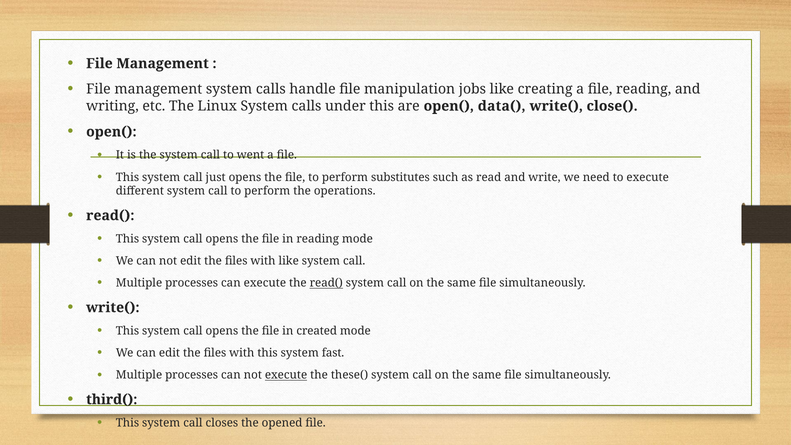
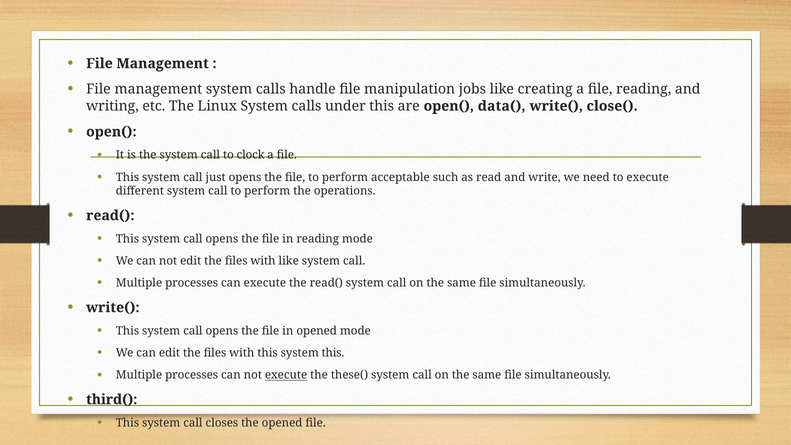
went: went -> clock
substitutes: substitutes -> acceptable
read( at (326, 283) underline: present -> none
in created: created -> opened
system fast: fast -> this
